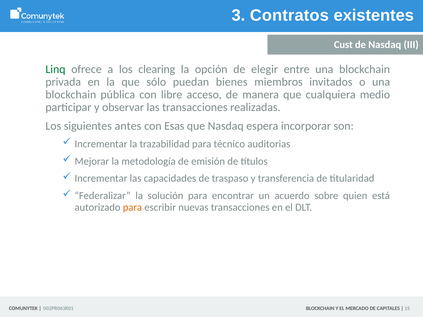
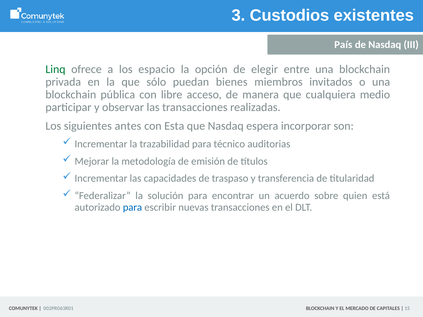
Contratos: Contratos -> Custodios
Cust: Cust -> País
clearing: clearing -> espacio
Esas: Esas -> Esta
para at (132, 207) colour: orange -> blue
